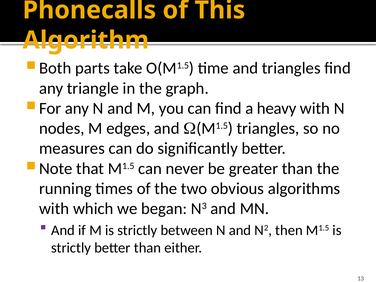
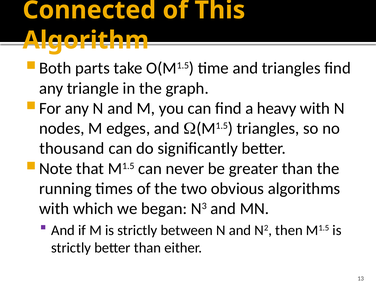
Phonecalls: Phonecalls -> Connected
measures: measures -> thousand
